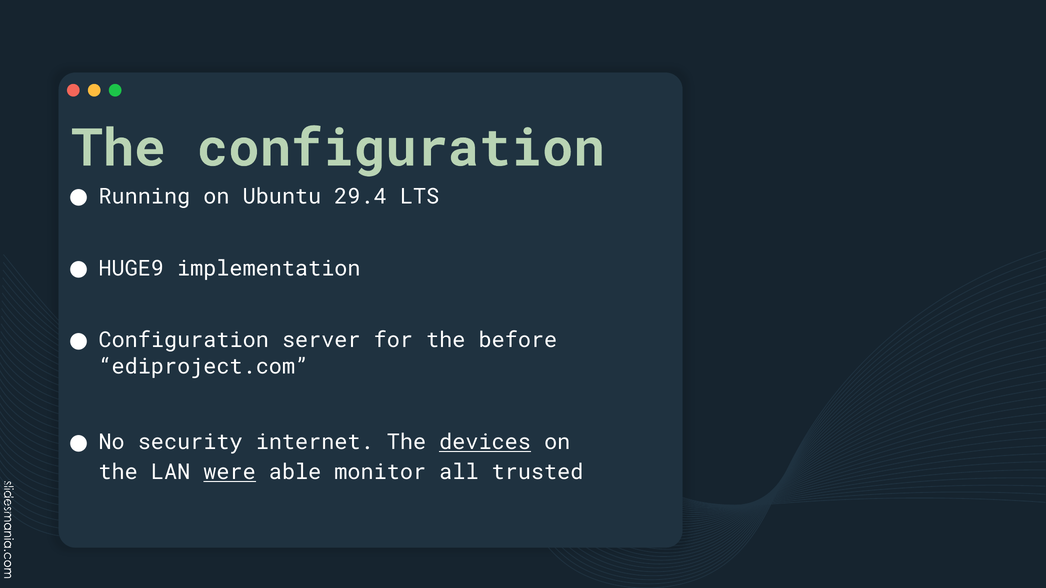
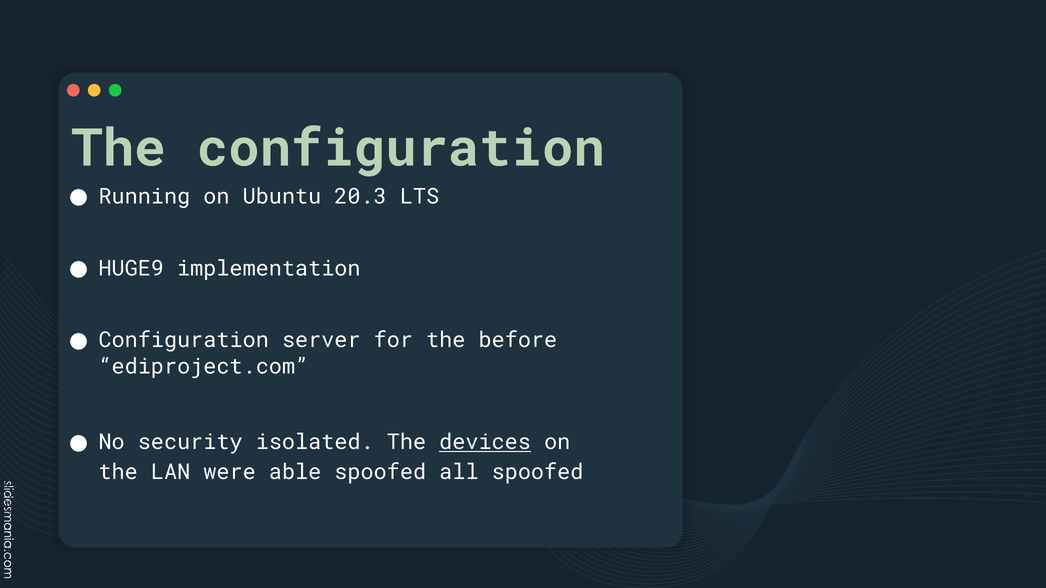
29.4: 29.4 -> 20.3
internet: internet -> isolated
were underline: present -> none
able monitor: monitor -> spoofed
all trusted: trusted -> spoofed
